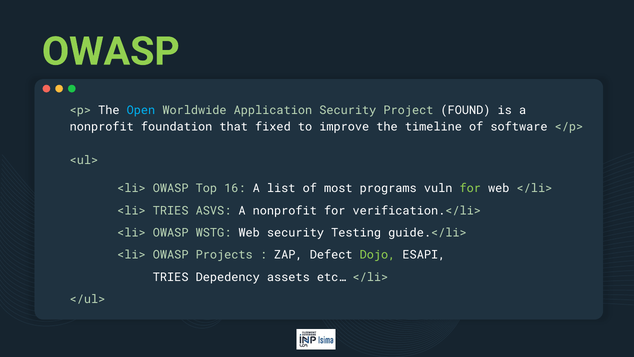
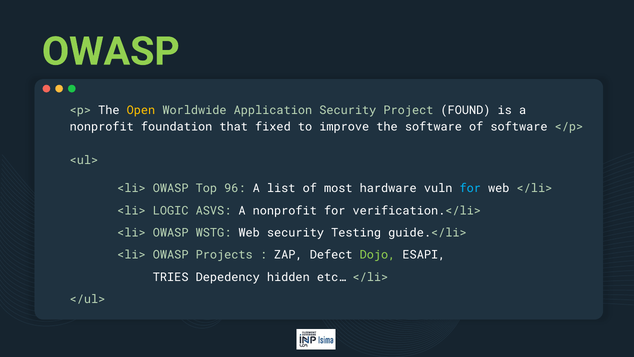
Open colour: light blue -> yellow
the timeline: timeline -> software
16: 16 -> 96
programs: programs -> hardware
for at (470, 188) colour: light green -> light blue
<li> TRIES: TRIES -> LOGIC
assets: assets -> hidden
